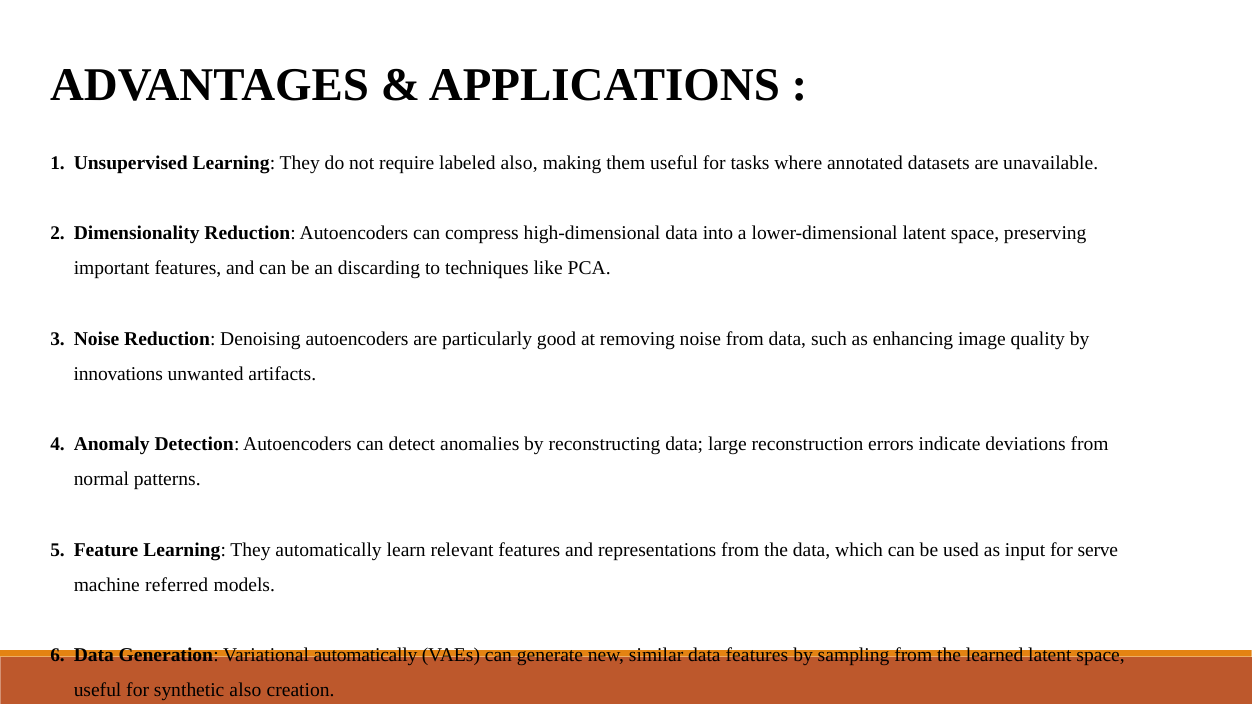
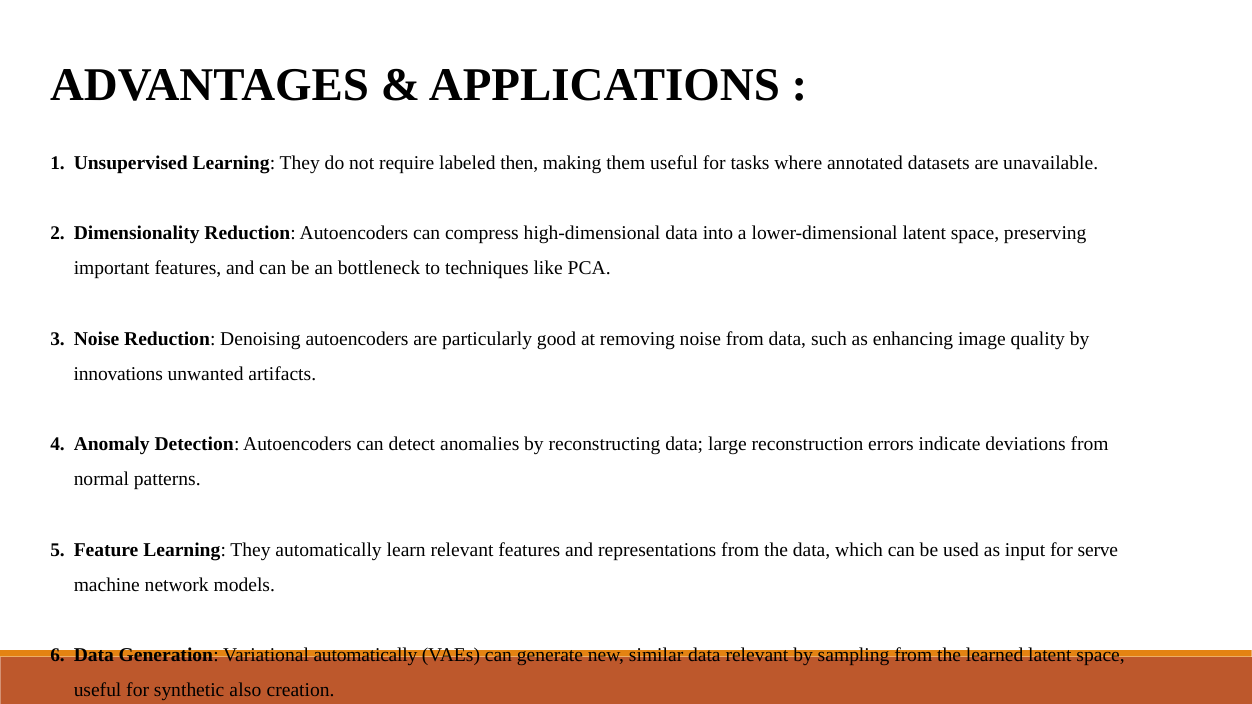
labeled also: also -> then
discarding: discarding -> bottleneck
referred: referred -> network
data features: features -> relevant
